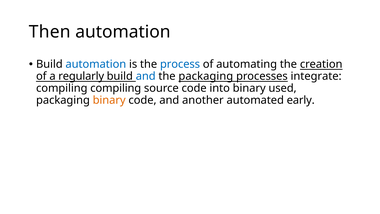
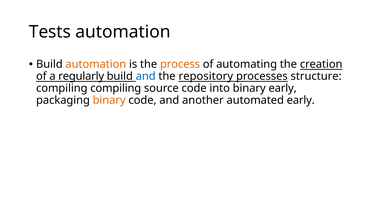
Then: Then -> Tests
automation at (96, 64) colour: blue -> orange
process colour: blue -> orange
the packaging: packaging -> repository
integrate: integrate -> structure
binary used: used -> early
